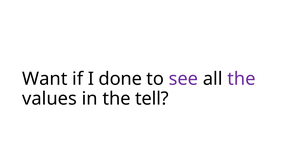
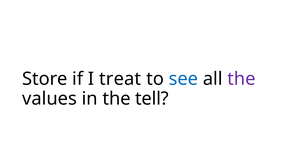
Want: Want -> Store
done: done -> treat
see colour: purple -> blue
